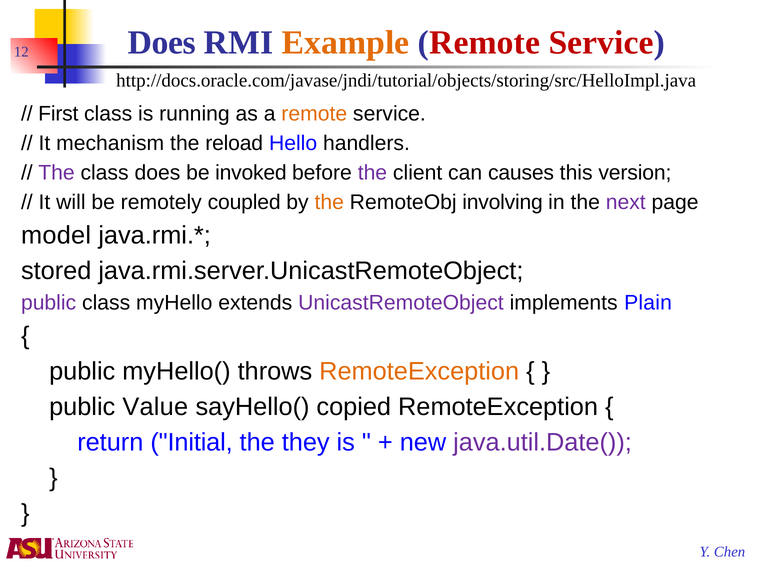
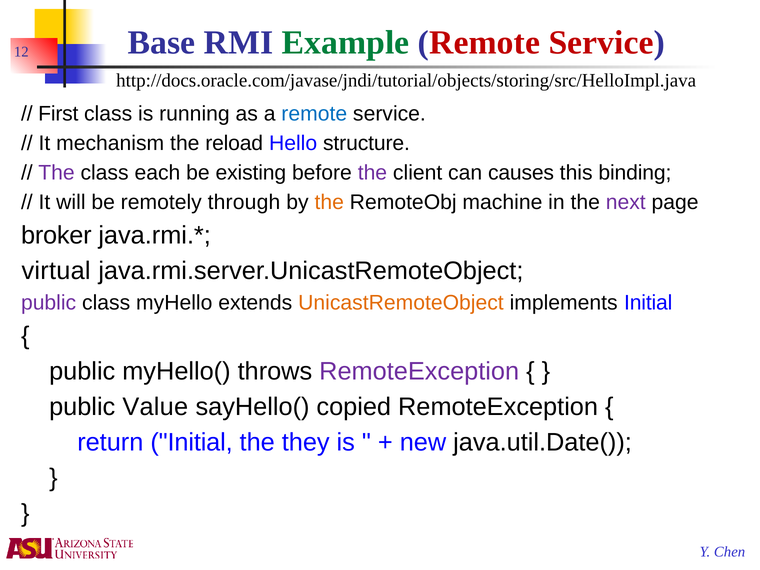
Does at (162, 43): Does -> Base
Example colour: orange -> green
remote at (314, 114) colour: orange -> blue
handlers: handlers -> structure
class does: does -> each
invoked: invoked -> existing
version: version -> binding
coupled: coupled -> through
involving: involving -> machine
model: model -> broker
stored: stored -> virtual
UnicastRemoteObject colour: purple -> orange
implements Plain: Plain -> Initial
RemoteException at (419, 372) colour: orange -> purple
java.util.Date( colour: purple -> black
